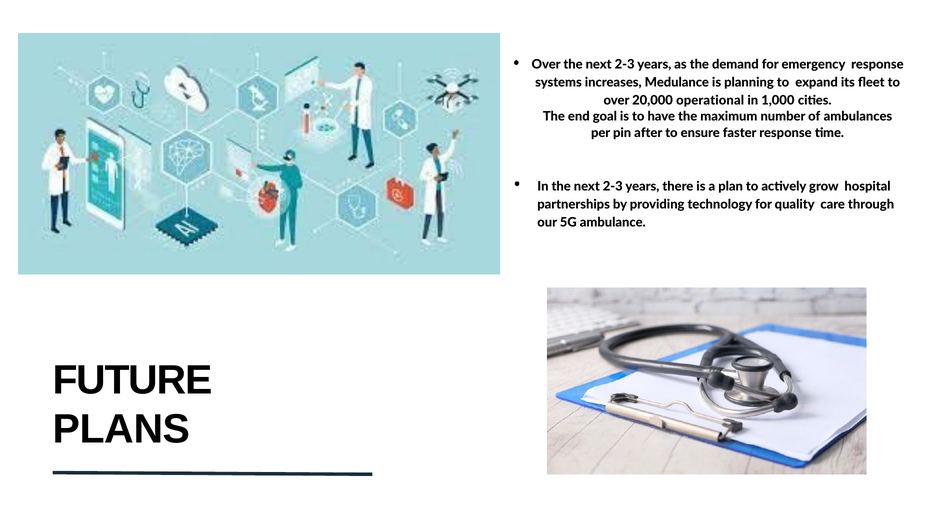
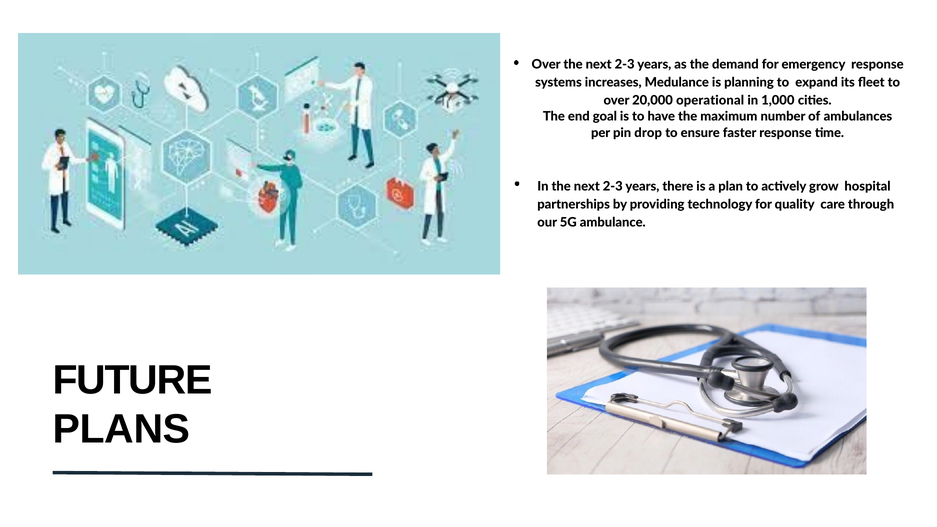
after: after -> drop
